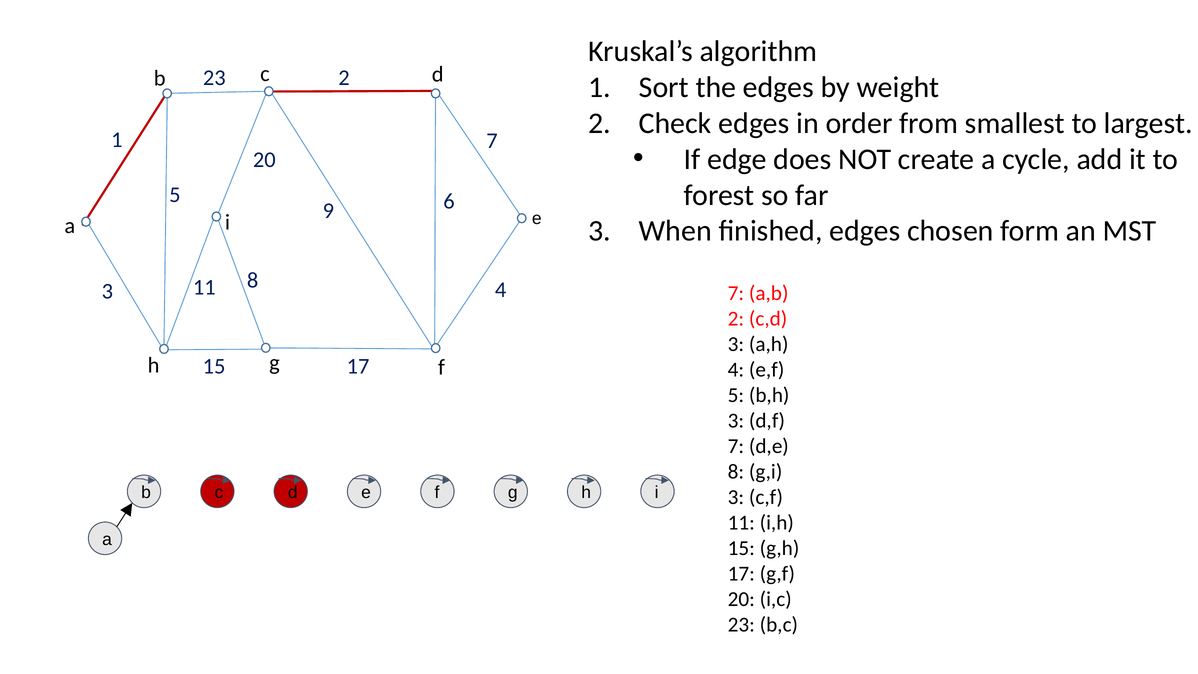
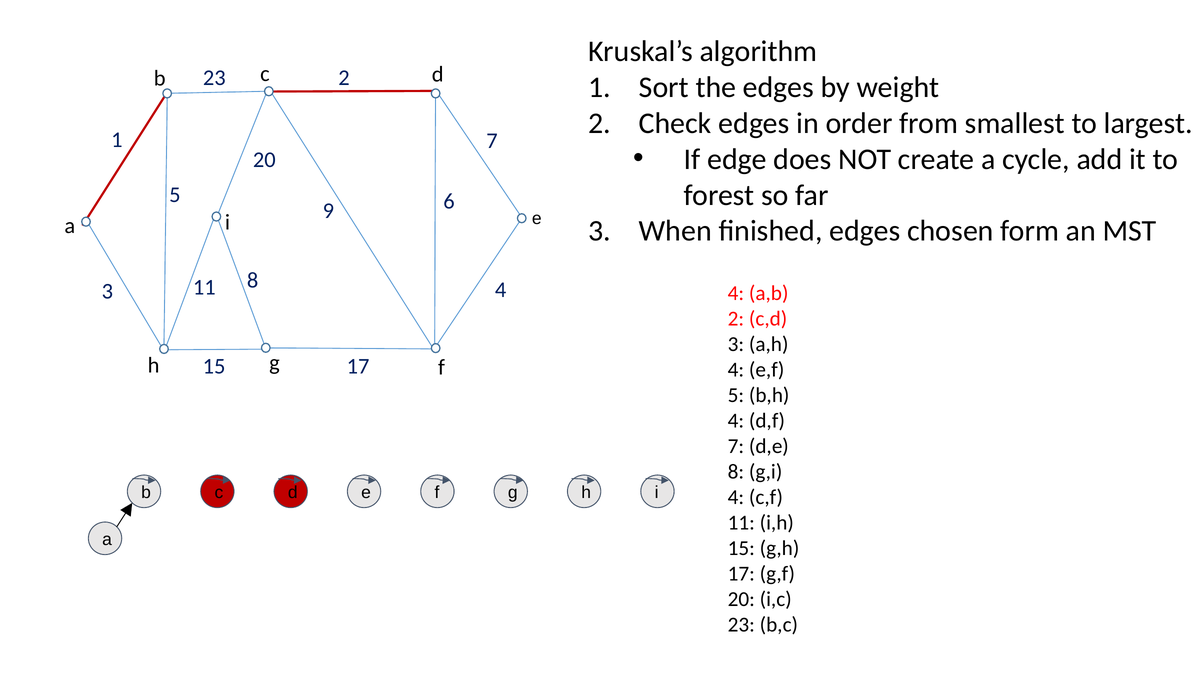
7 at (736, 293): 7 -> 4
3 at (736, 421): 3 -> 4
3 at (736, 497): 3 -> 4
